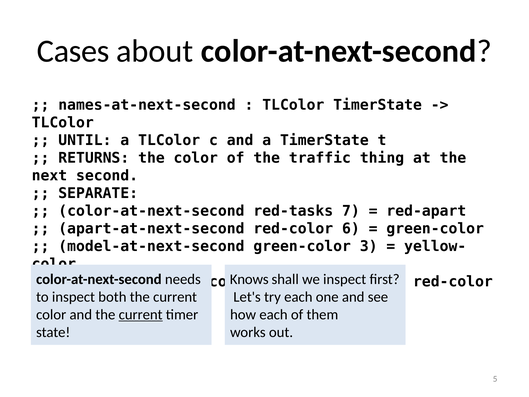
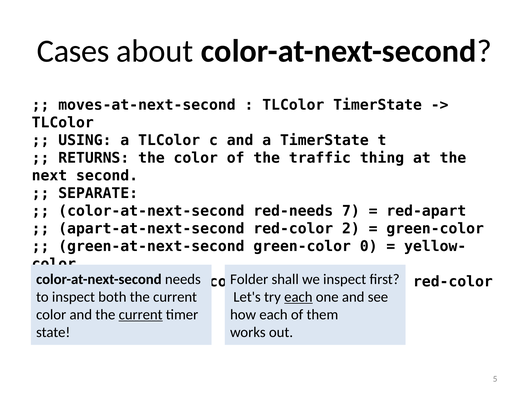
names-at-next-second: names-at-next-second -> moves-at-next-second
UNTIL: UNTIL -> USING
red-tasks: red-tasks -> red-needs
6: 6 -> 2
model-at-next-second: model-at-next-second -> green-at-next-second
3: 3 -> 0
Knows: Knows -> Folder
each at (298, 297) underline: none -> present
